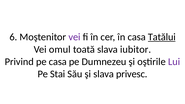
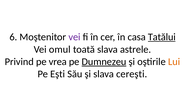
iubitor: iubitor -> astrele
pe casa: casa -> vrea
Dumnezeu underline: none -> present
Lui colour: purple -> orange
Stai: Stai -> Eşti
privesc: privesc -> cereşti
